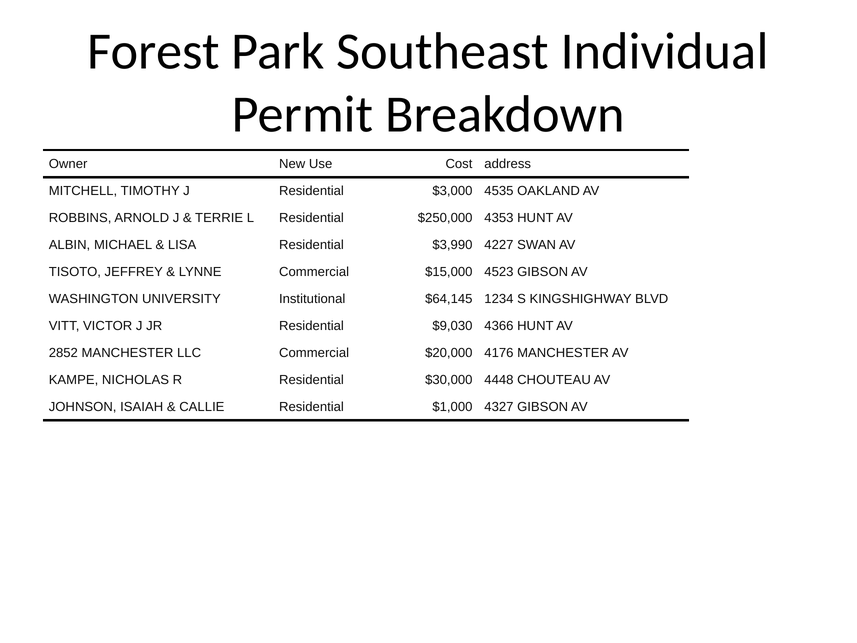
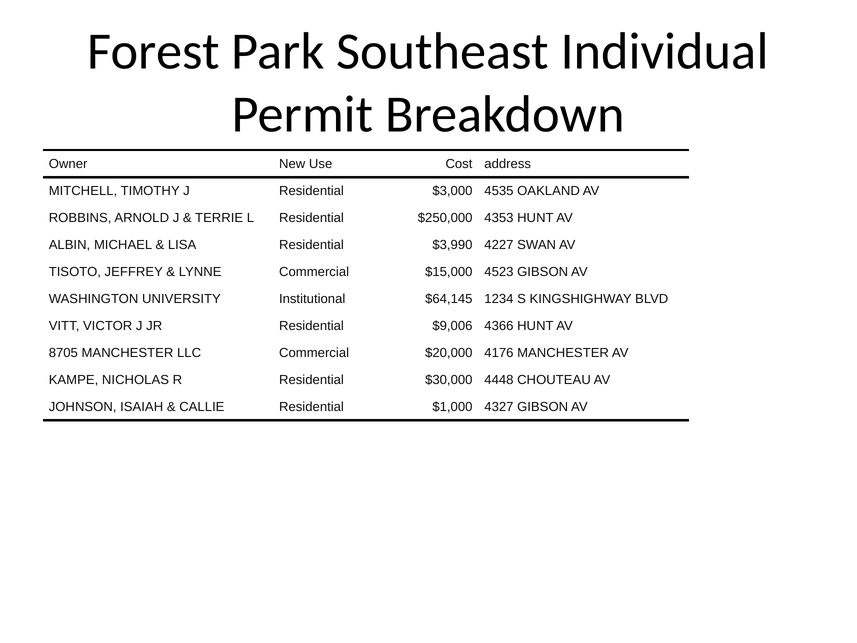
$9,030: $9,030 -> $9,006
2852: 2852 -> 8705
